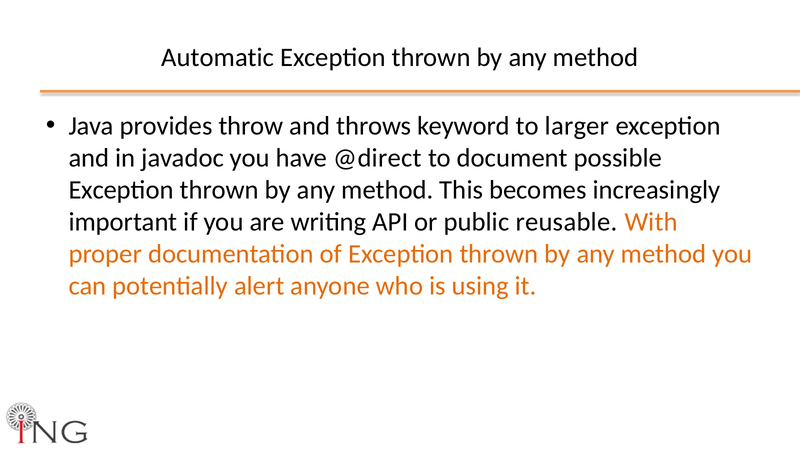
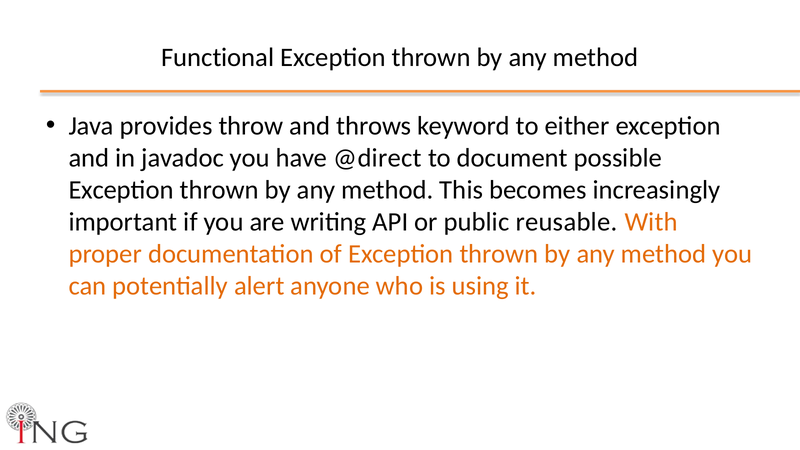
Automatic: Automatic -> Functional
larger: larger -> either
